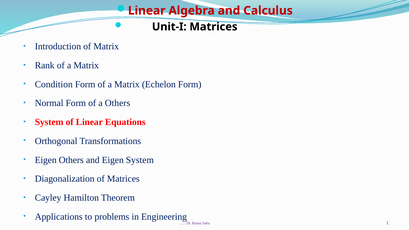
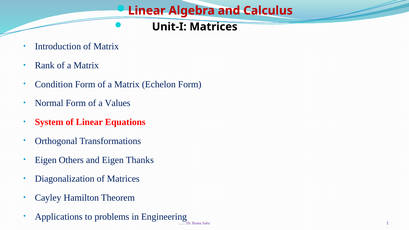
a Others: Others -> Values
Eigen System: System -> Thanks
